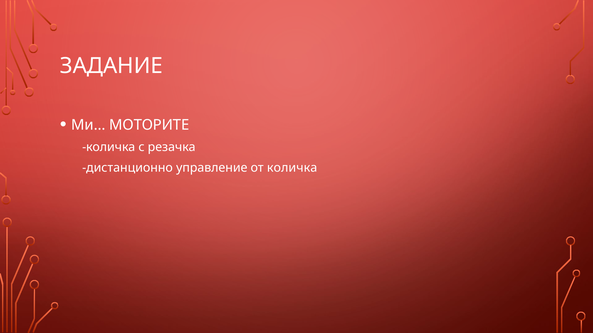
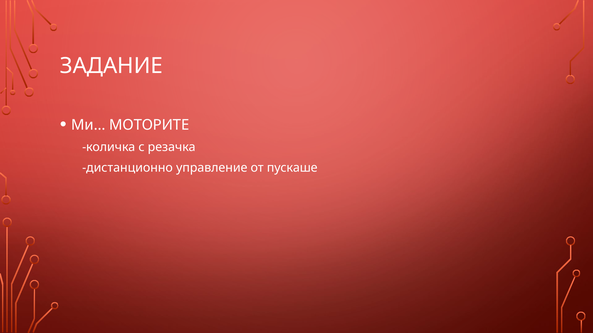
от количка: количка -> пускаше
